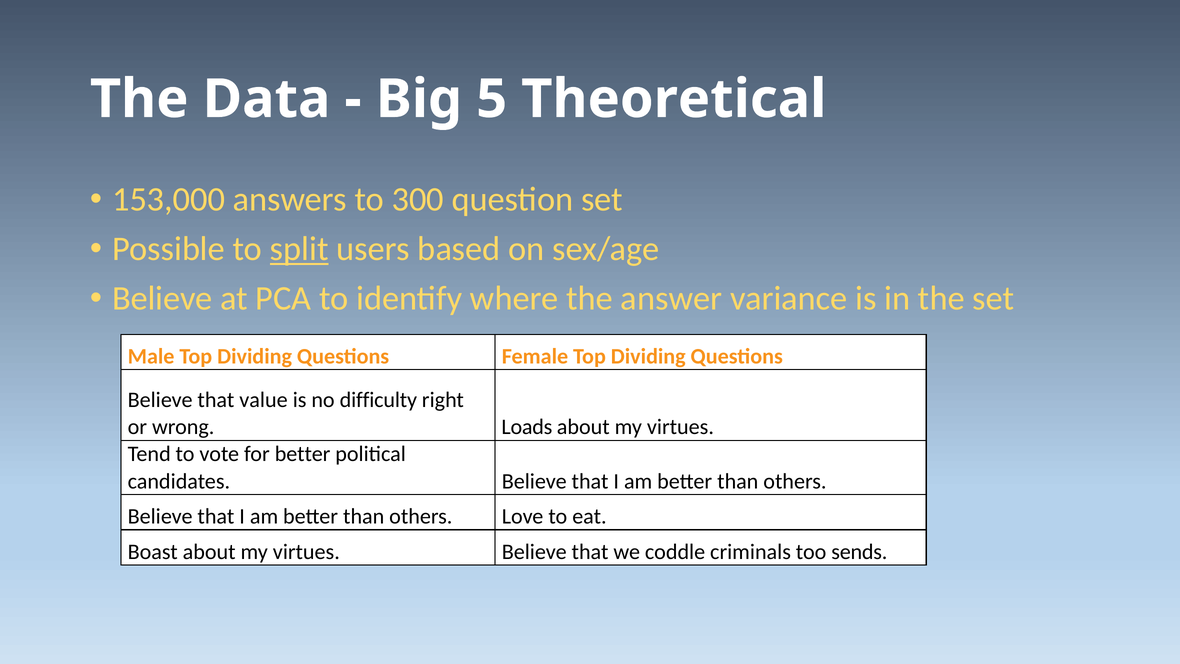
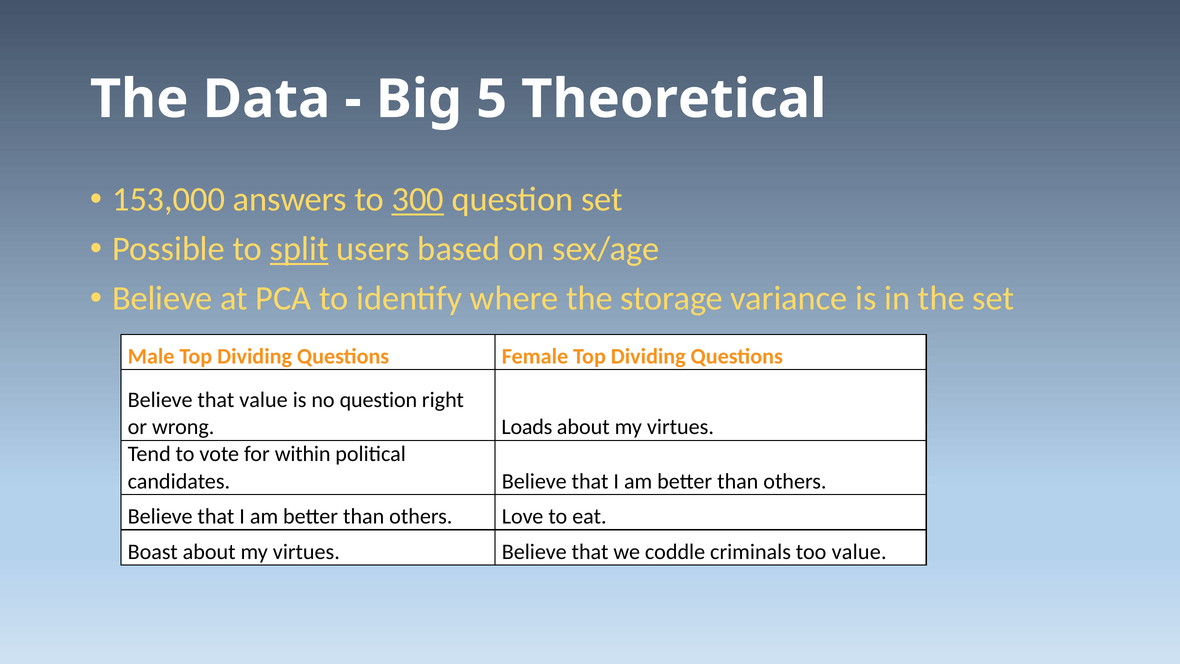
300 underline: none -> present
answer: answer -> storage
no difficulty: difficulty -> question
for better: better -> within
too sends: sends -> value
